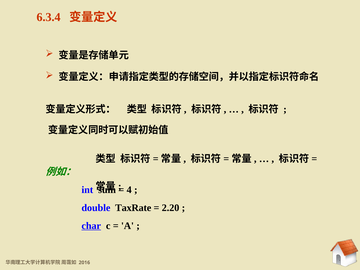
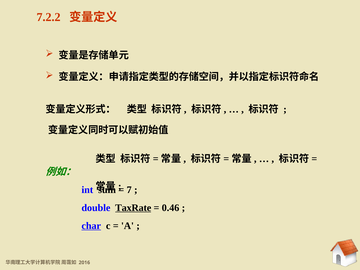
6.3.4: 6.3.4 -> 7.2.2
4: 4 -> 7
TaxRate underline: none -> present
2.20: 2.20 -> 0.46
